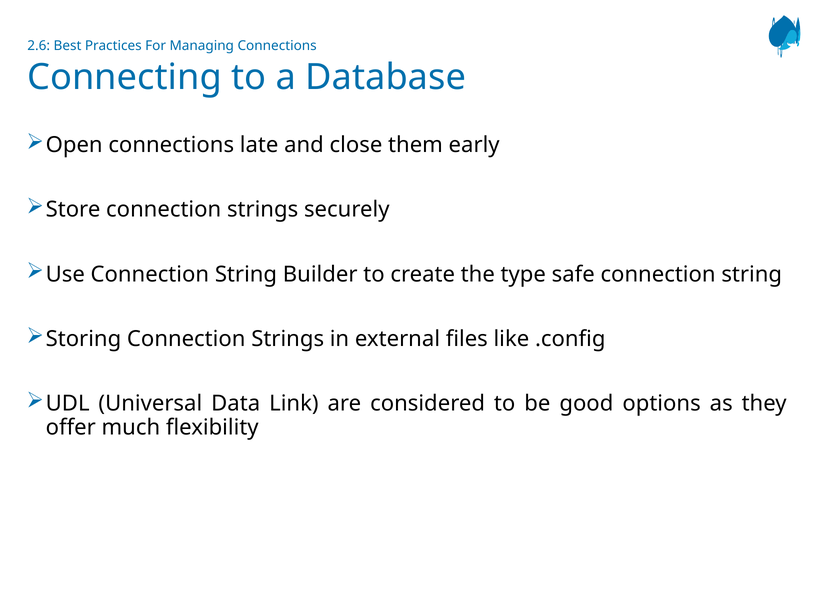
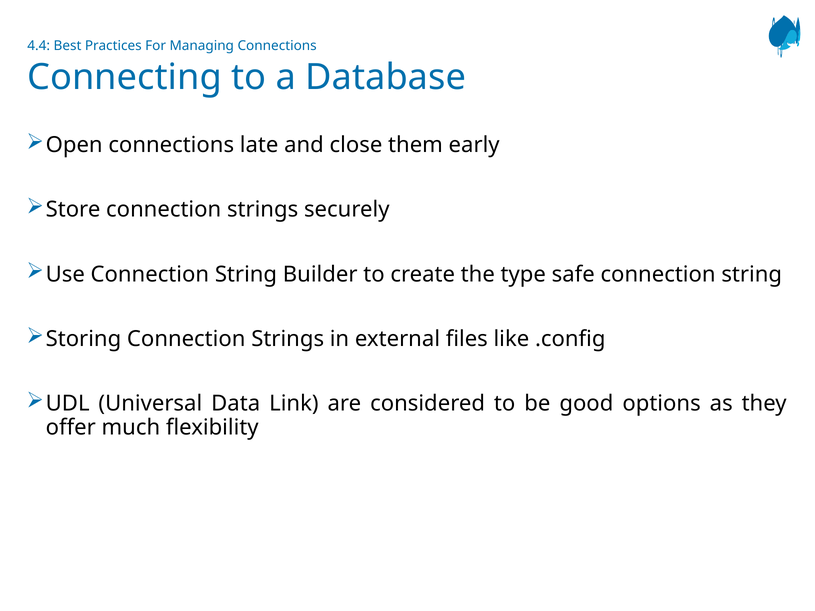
2.6: 2.6 -> 4.4
